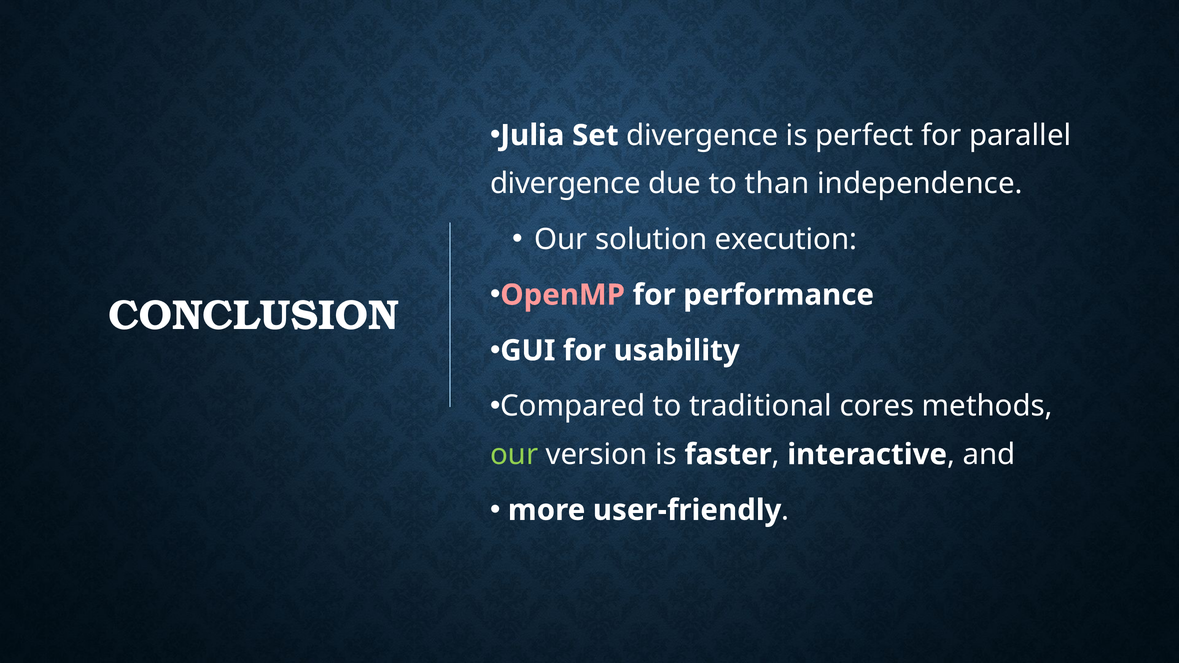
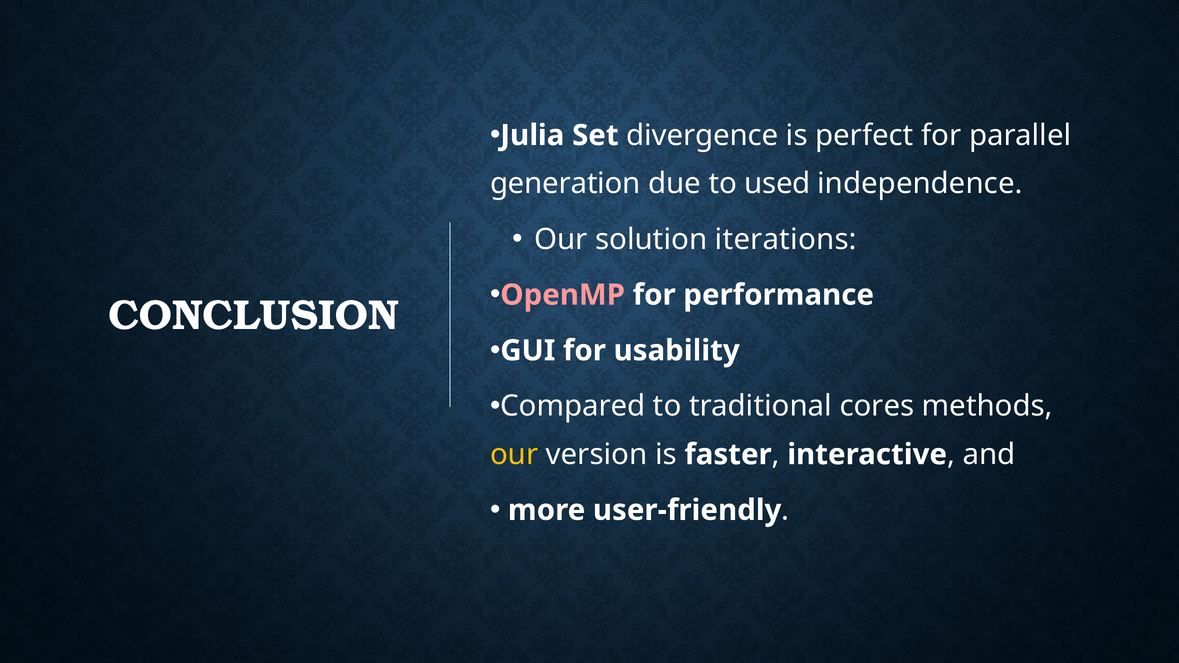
divergence at (565, 184): divergence -> generation
than: than -> used
execution: execution -> iterations
our at (514, 455) colour: light green -> yellow
